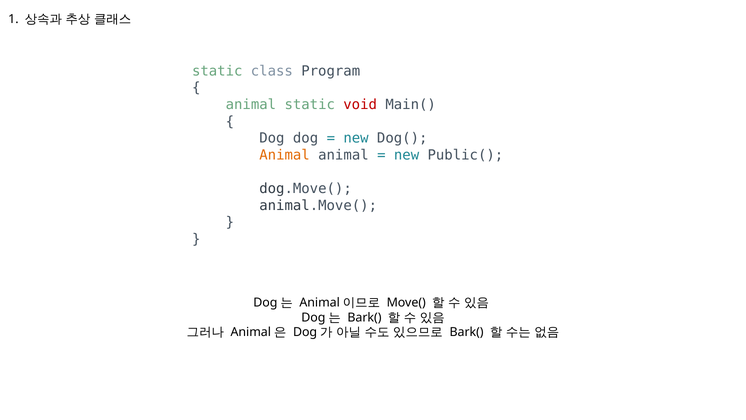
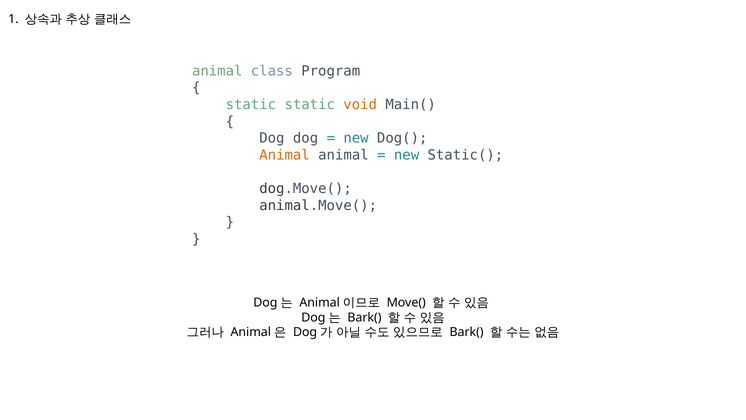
static at (217, 71): static -> animal
animal at (251, 105): animal -> static
void colour: red -> orange
Public(: Public( -> Static(
